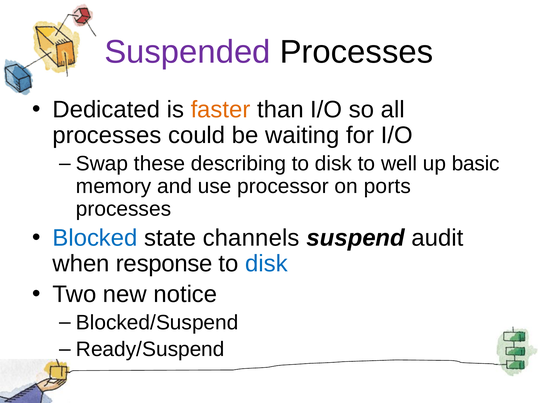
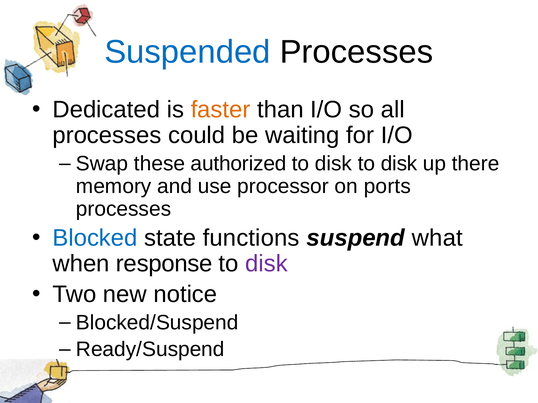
Suspended colour: purple -> blue
describing: describing -> authorized
disk to well: well -> disk
basic: basic -> there
channels: channels -> functions
audit: audit -> what
disk at (267, 264) colour: blue -> purple
